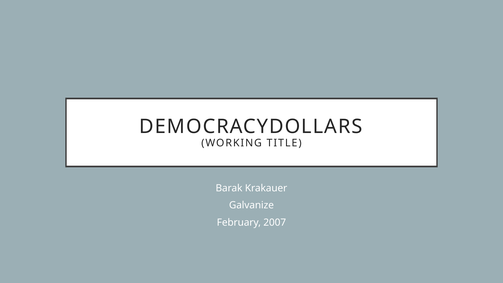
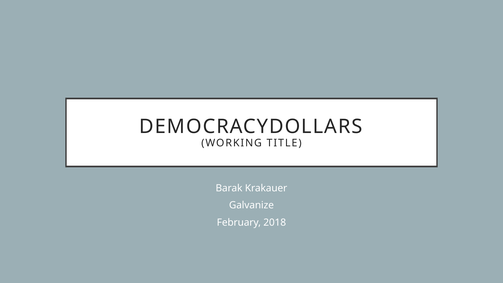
2007: 2007 -> 2018
